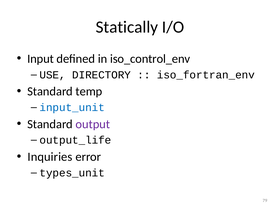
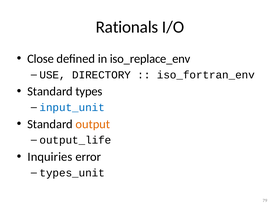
Statically: Statically -> Rationals
Input: Input -> Close
iso_control_env: iso_control_env -> iso_replace_env
temp: temp -> types
output colour: purple -> orange
